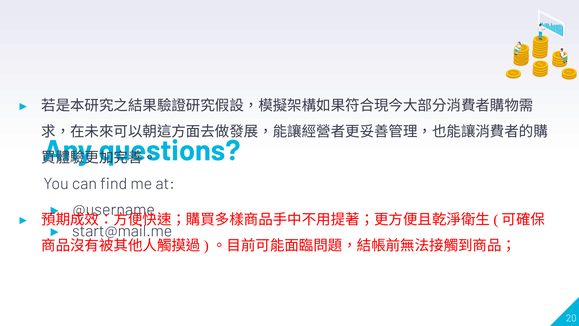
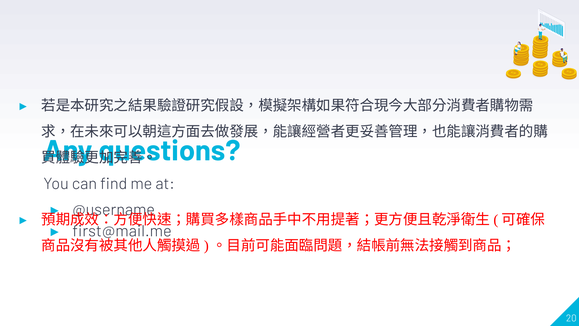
start@mail.me: start@mail.me -> first@mail.me
